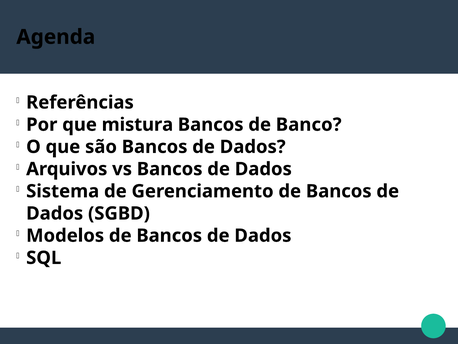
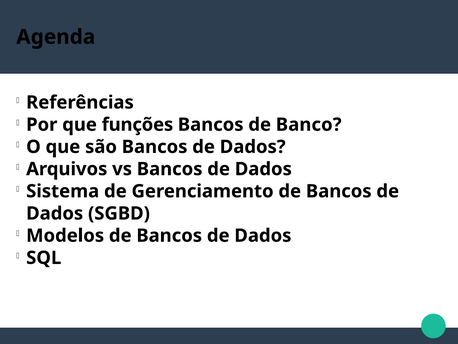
mistura: mistura -> funções
